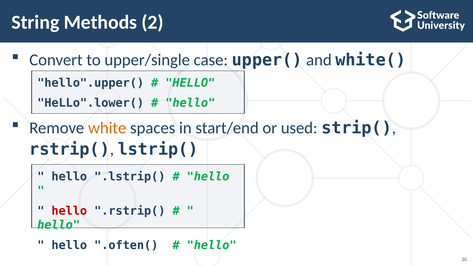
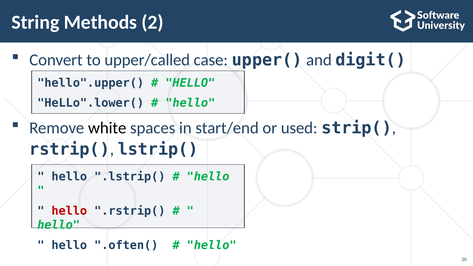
upper/single: upper/single -> upper/called
white(: white( -> digit(
white colour: orange -> black
